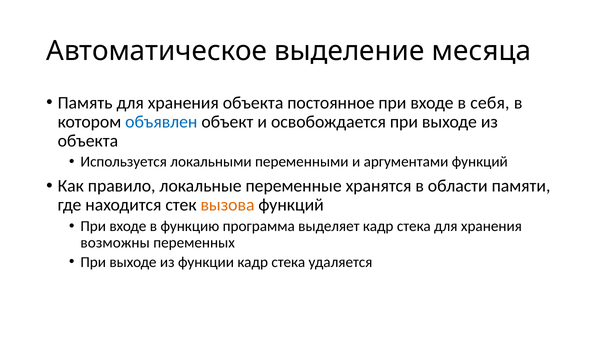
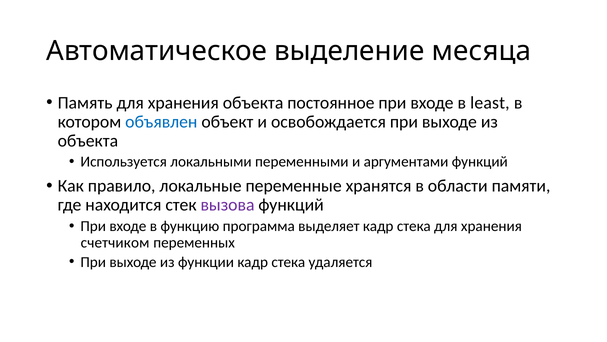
себя: себя -> least
вызова colour: orange -> purple
возможны: возможны -> счетчиком
